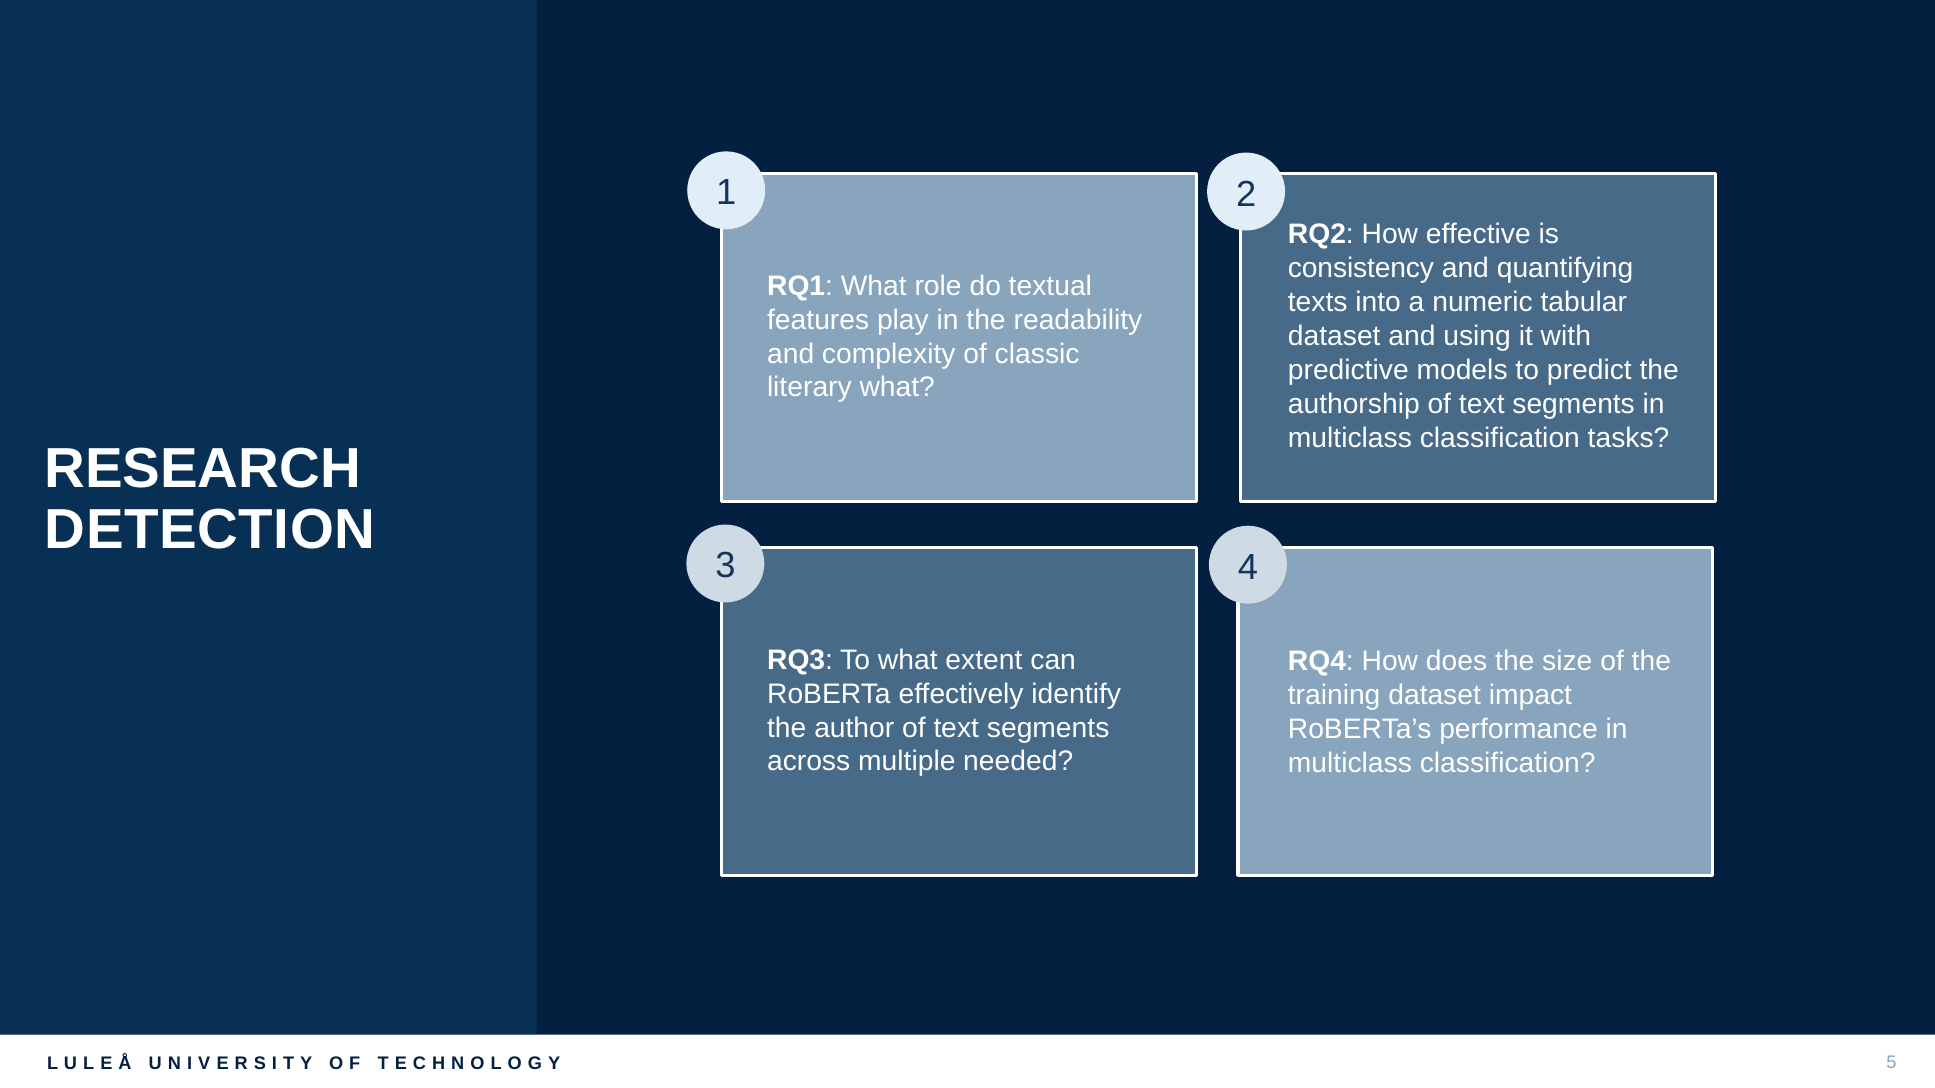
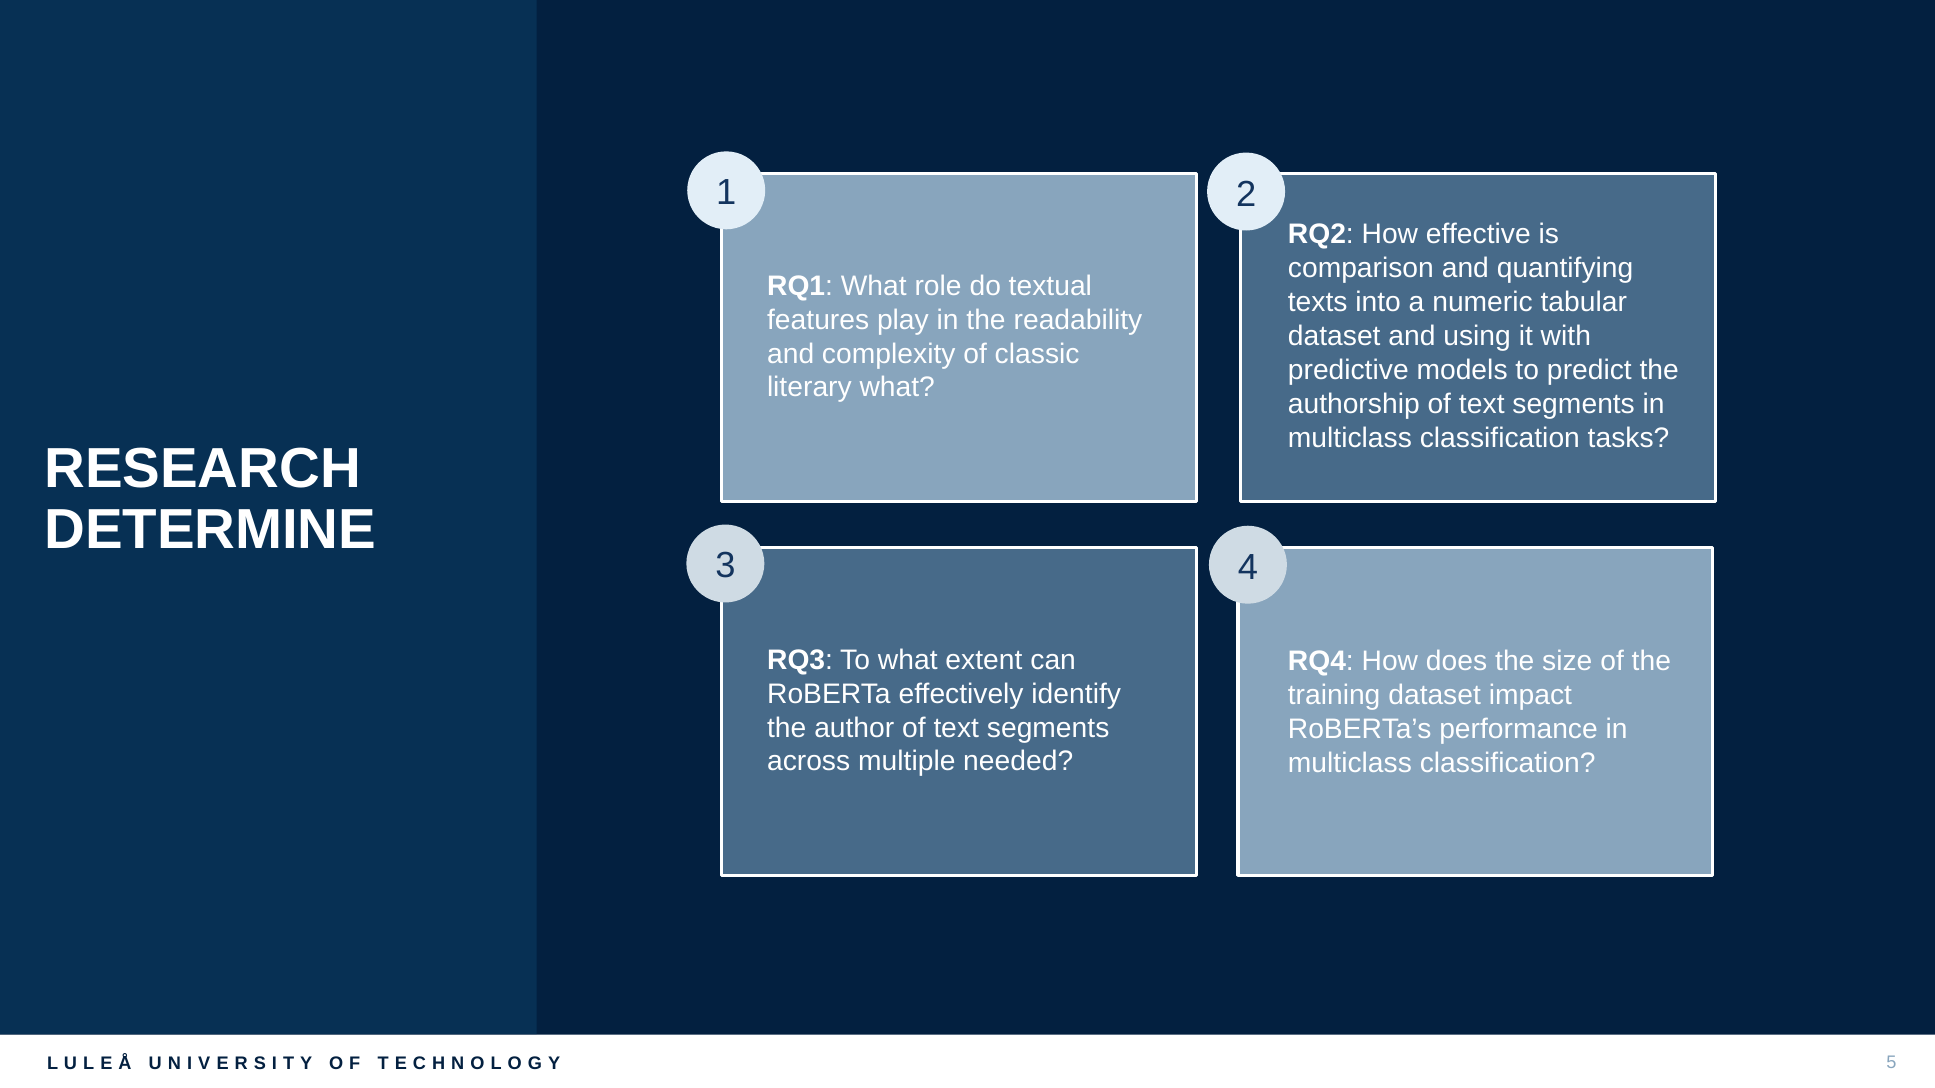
consistency: consistency -> comparison
DETECTION: DETECTION -> DETERMINE
